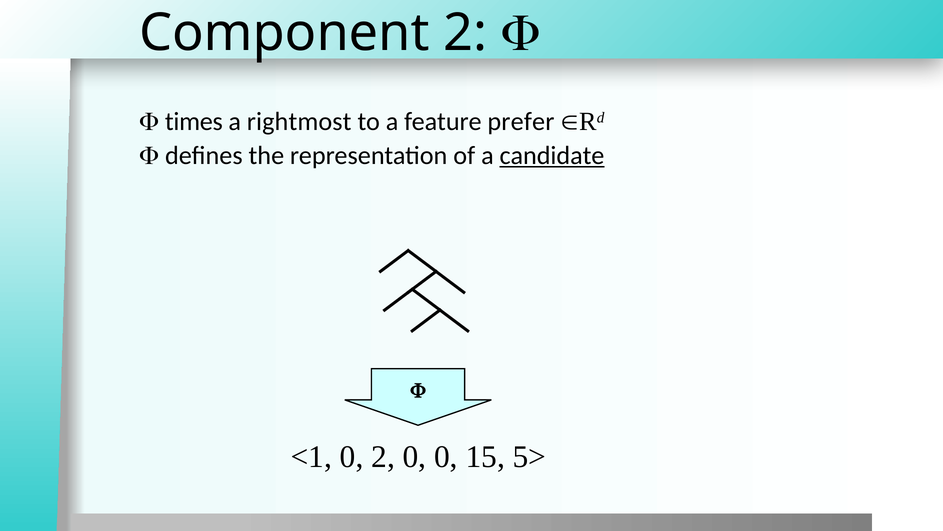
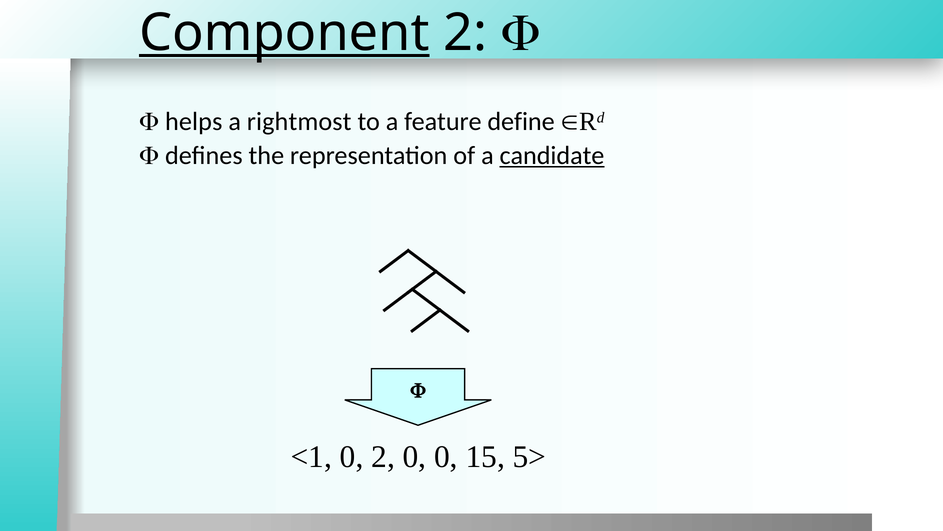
Component underline: none -> present
times: times -> helps
prefer: prefer -> define
